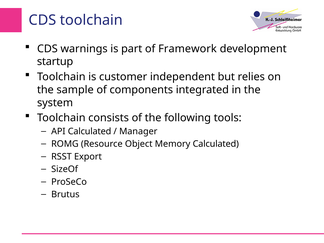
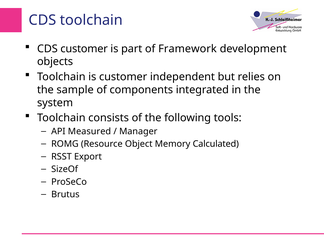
CDS warnings: warnings -> customer
startup: startup -> objects
API Calculated: Calculated -> Measured
